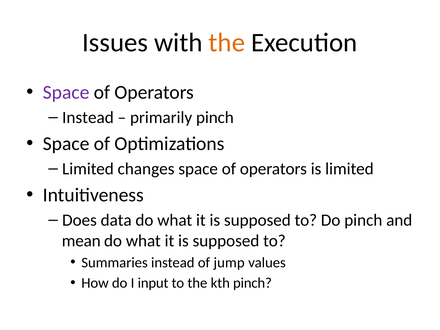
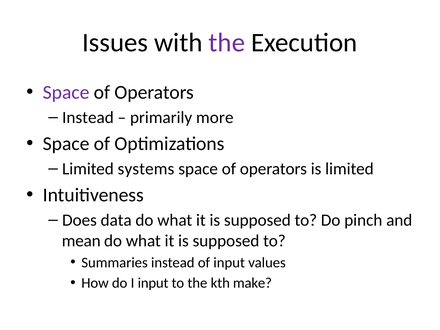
the at (227, 43) colour: orange -> purple
primarily pinch: pinch -> more
changes: changes -> systems
of jump: jump -> input
kth pinch: pinch -> make
